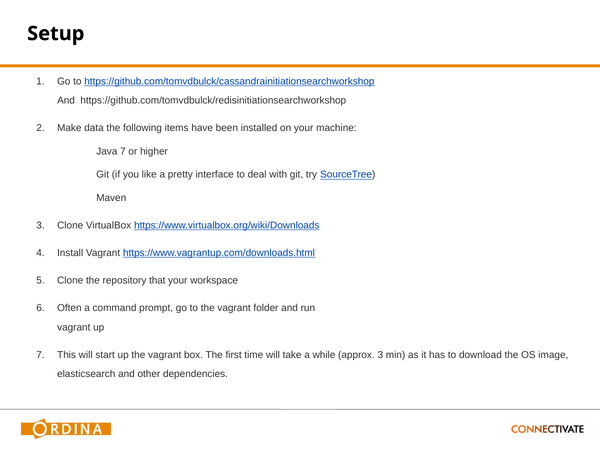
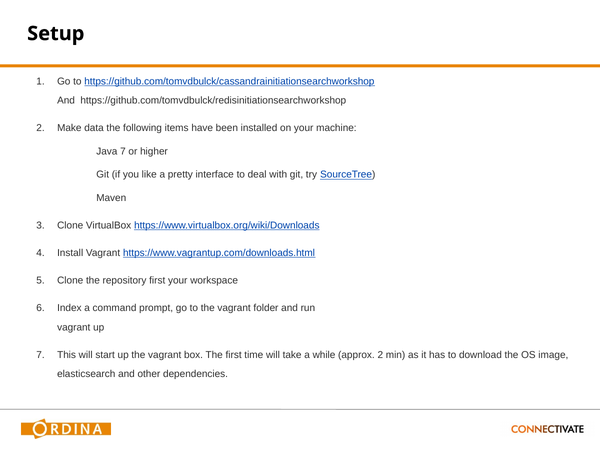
repository that: that -> first
Often: Often -> Index
approx 3: 3 -> 2
